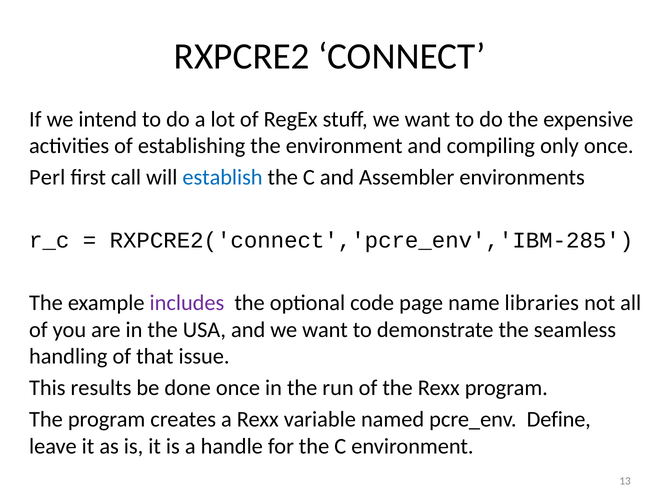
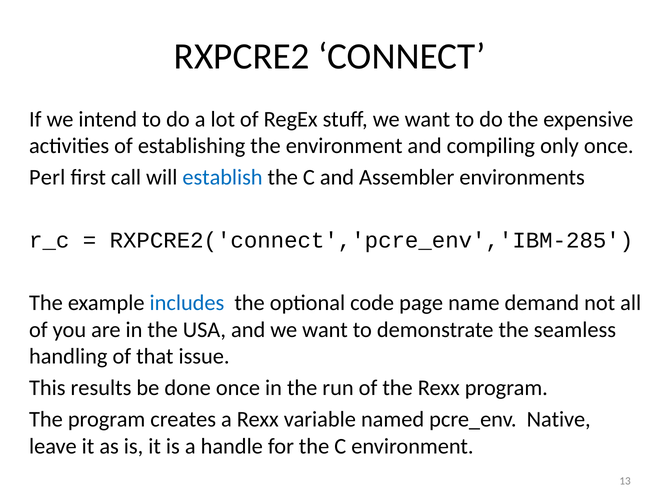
includes colour: purple -> blue
libraries: libraries -> demand
Define: Define -> Native
